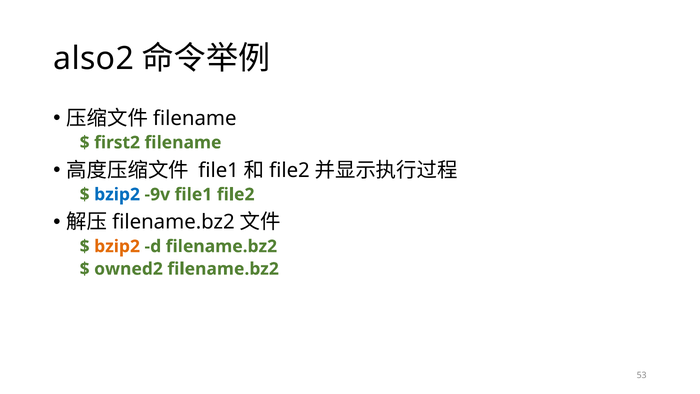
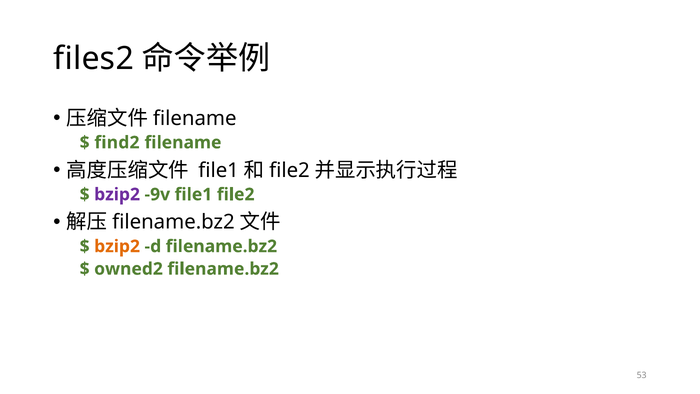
also2: also2 -> files2
first2: first2 -> find2
bzip2 at (117, 194) colour: blue -> purple
